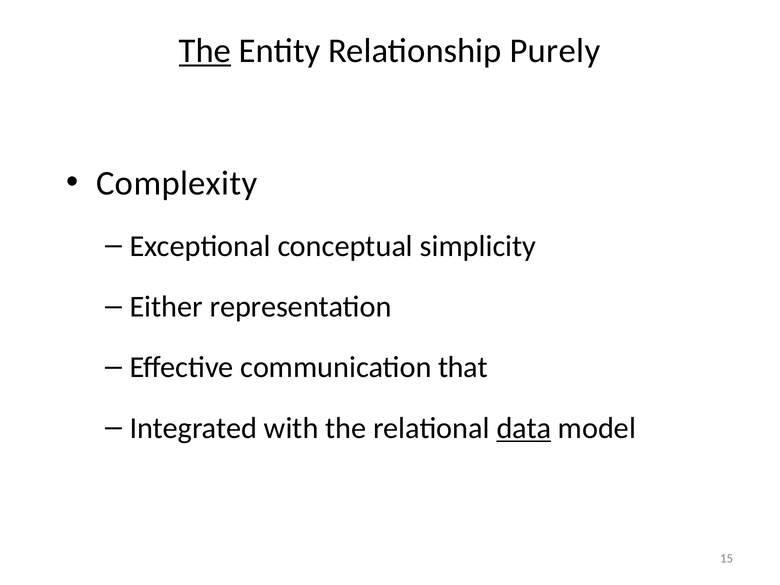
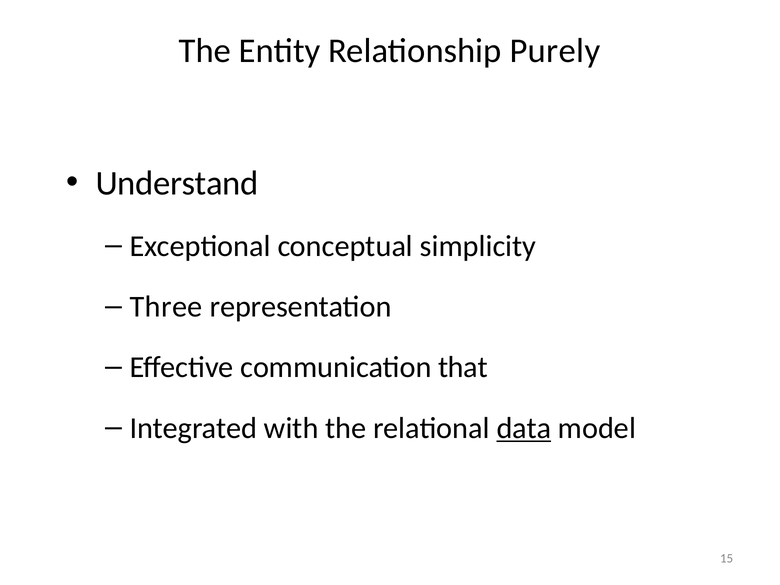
The at (205, 51) underline: present -> none
Complexity: Complexity -> Understand
Either: Either -> Three
